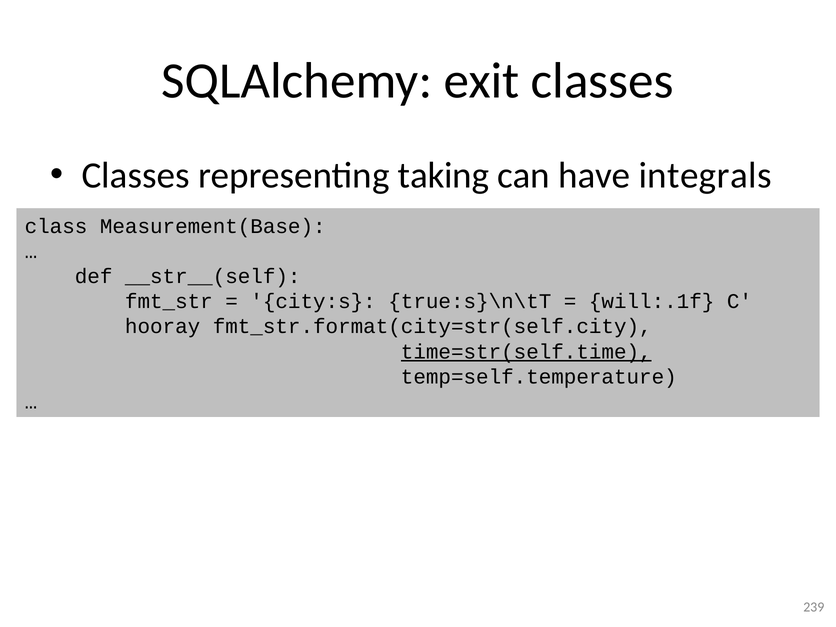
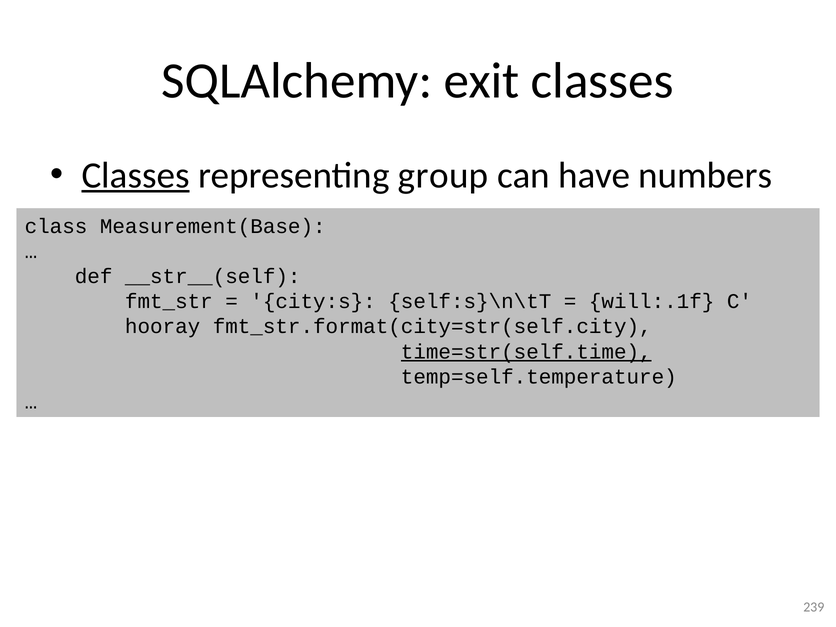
Classes at (136, 175) underline: none -> present
taking: taking -> group
integrals: integrals -> numbers
true:s}\n\tT: true:s}\n\tT -> self:s}\n\tT
